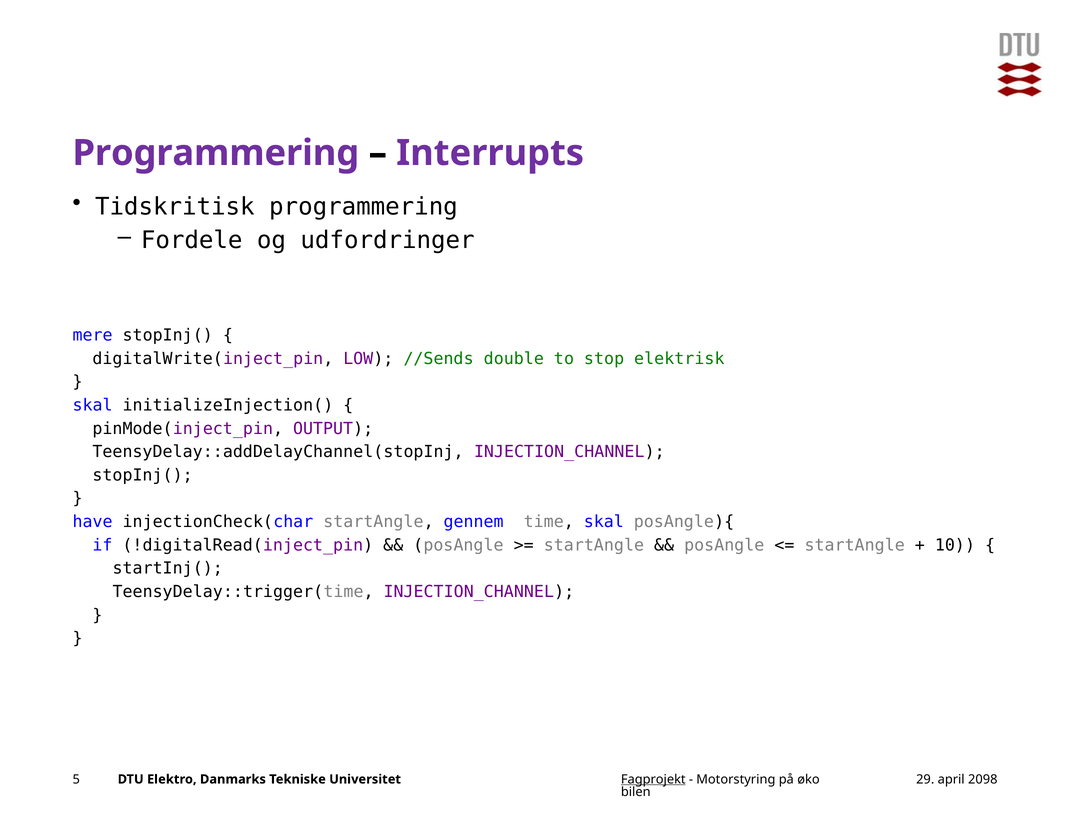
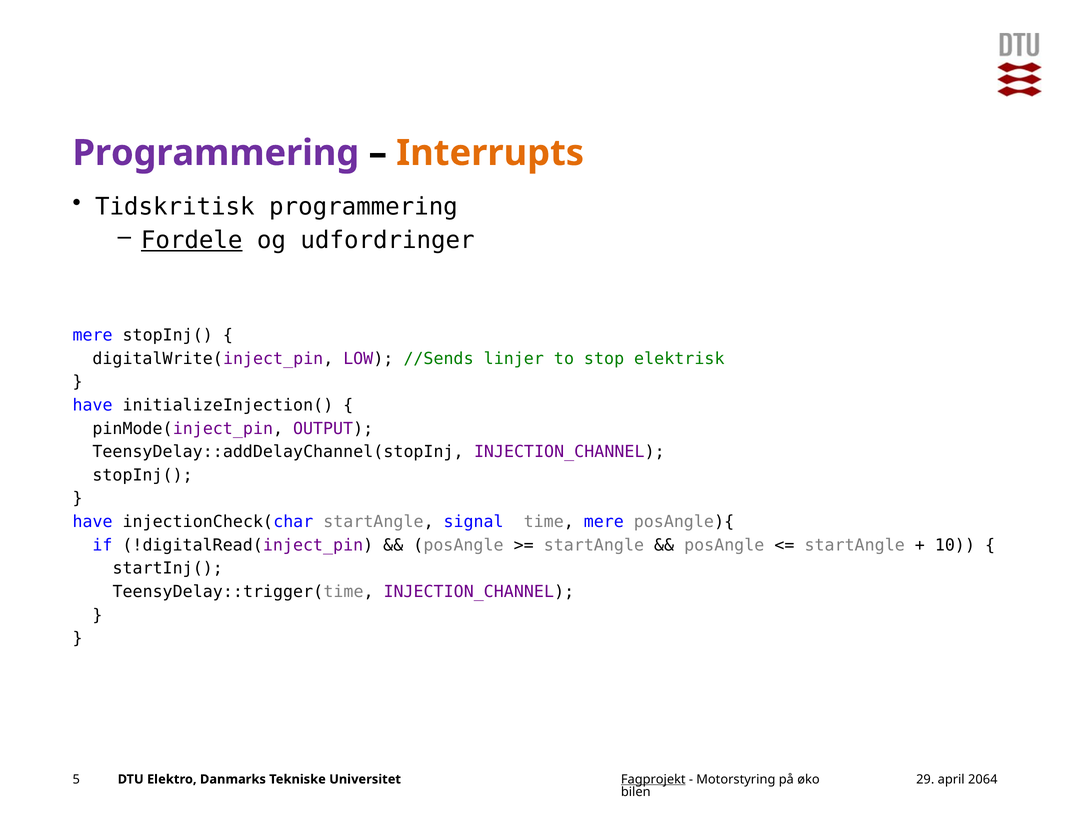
Interrupts colour: purple -> orange
Fordele underline: none -> present
double: double -> linjer
skal at (93, 405): skal -> have
gennem: gennem -> signal
time skal: skal -> mere
2098: 2098 -> 2064
